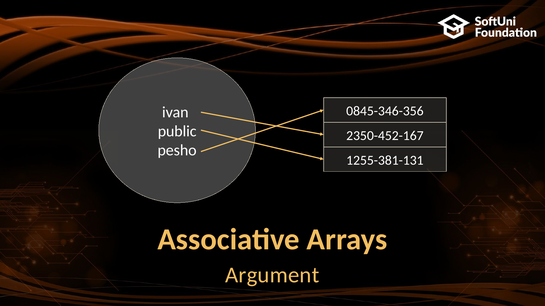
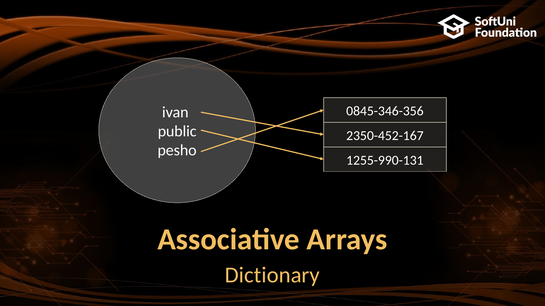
1255-381-131: 1255-381-131 -> 1255-990-131
Argument: Argument -> Dictionary
